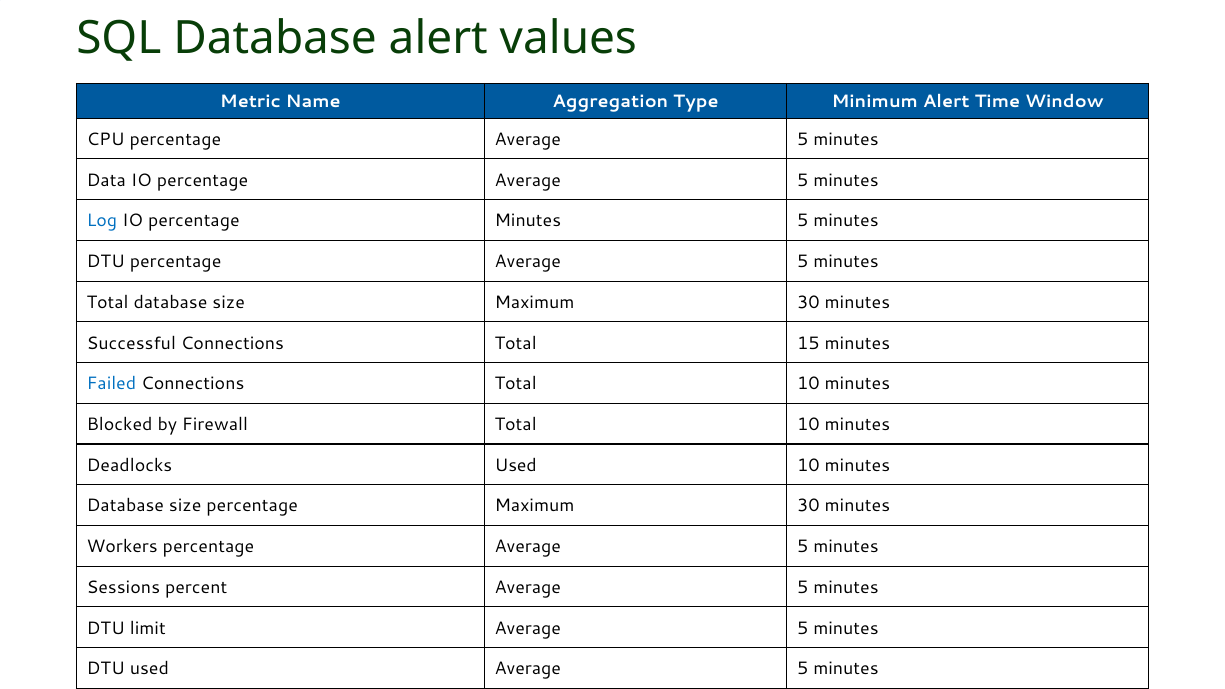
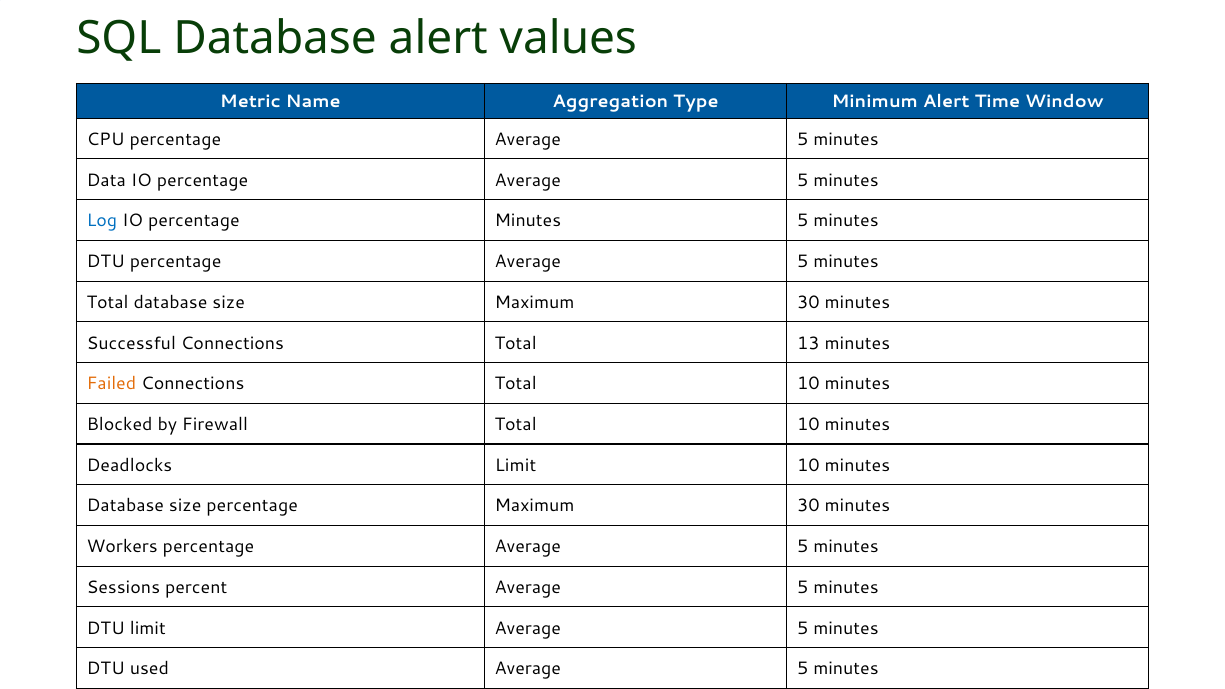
15: 15 -> 13
Failed colour: blue -> orange
Deadlocks Used: Used -> Limit
